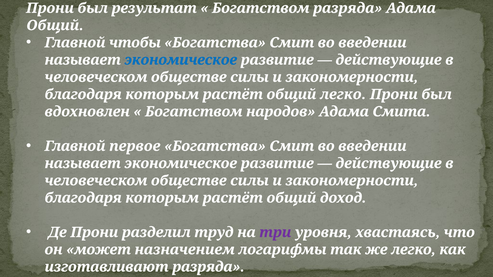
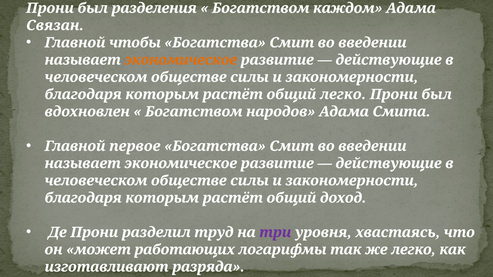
результат: результат -> разделения
Богатством разряда: разряда -> каждом
Общий at (55, 25): Общий -> Связан
экономическое at (181, 60) colour: blue -> orange
назначением: назначением -> работающих
